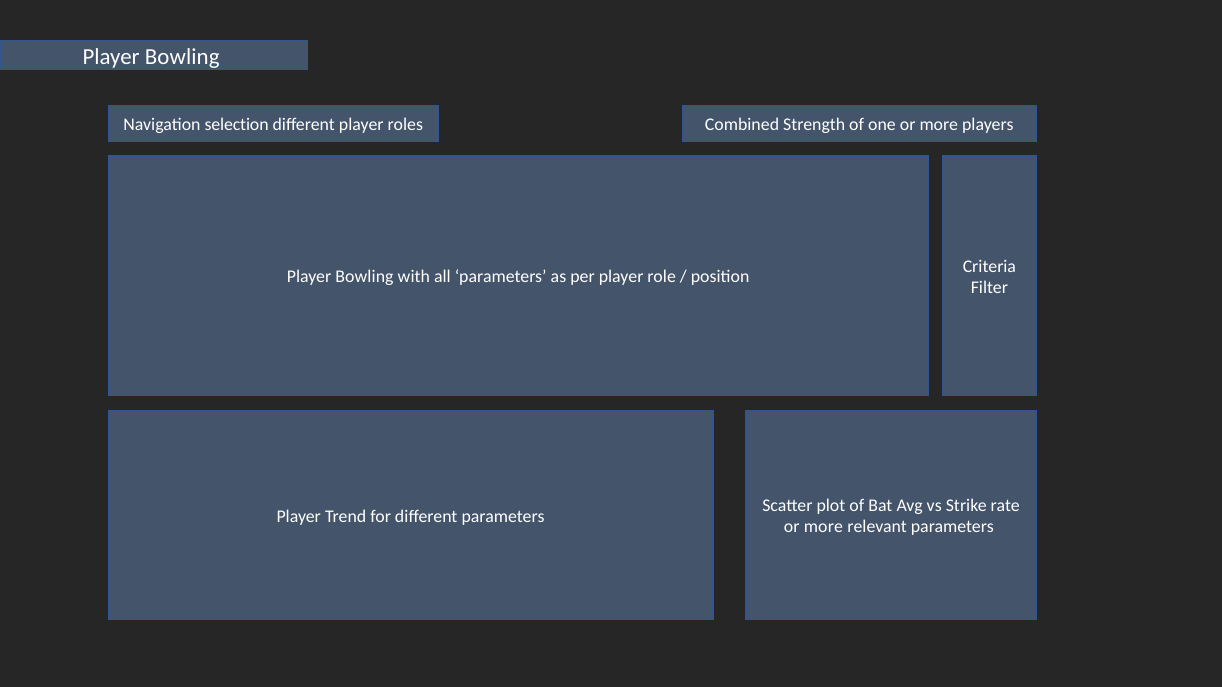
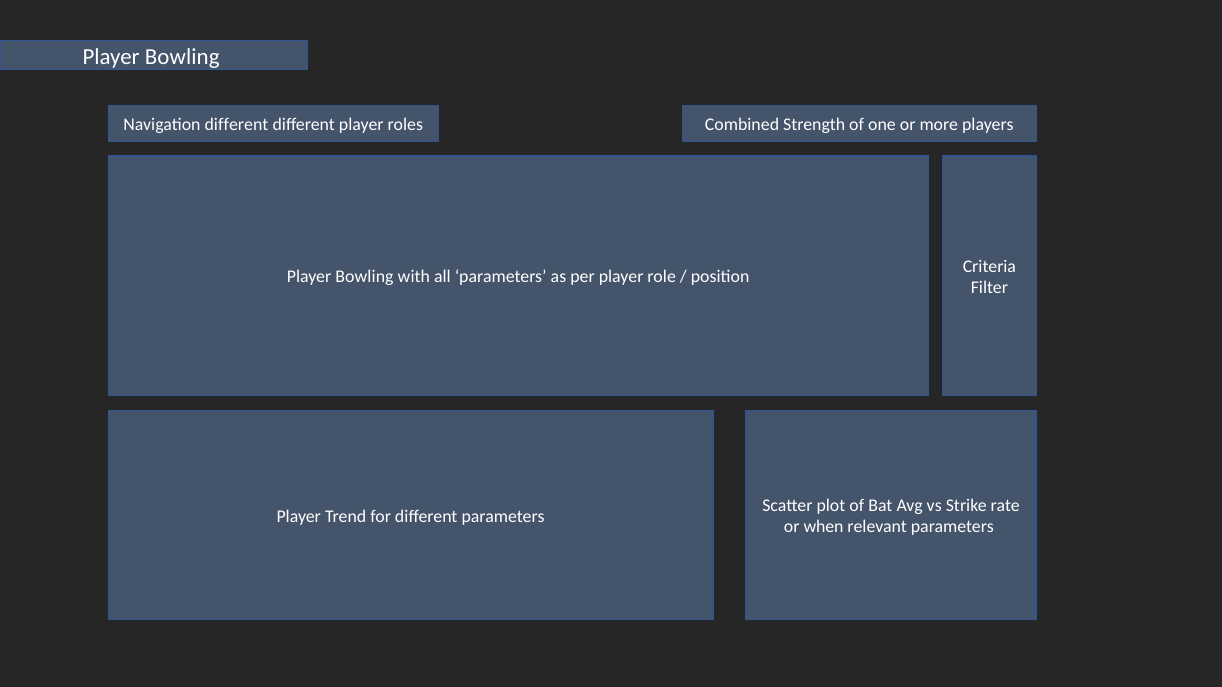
Navigation selection: selection -> different
more at (823, 527): more -> when
